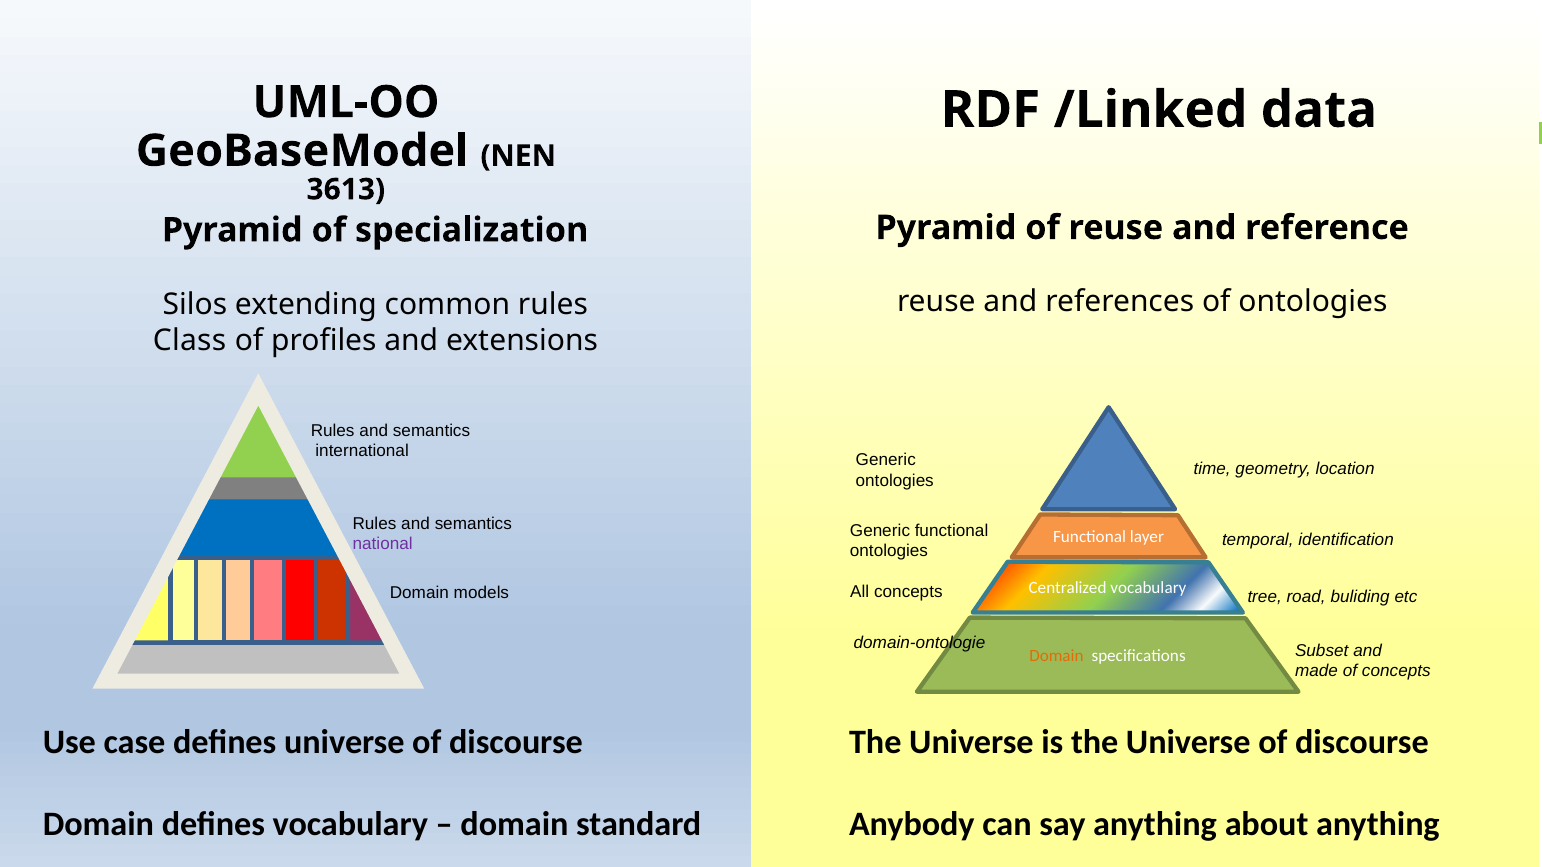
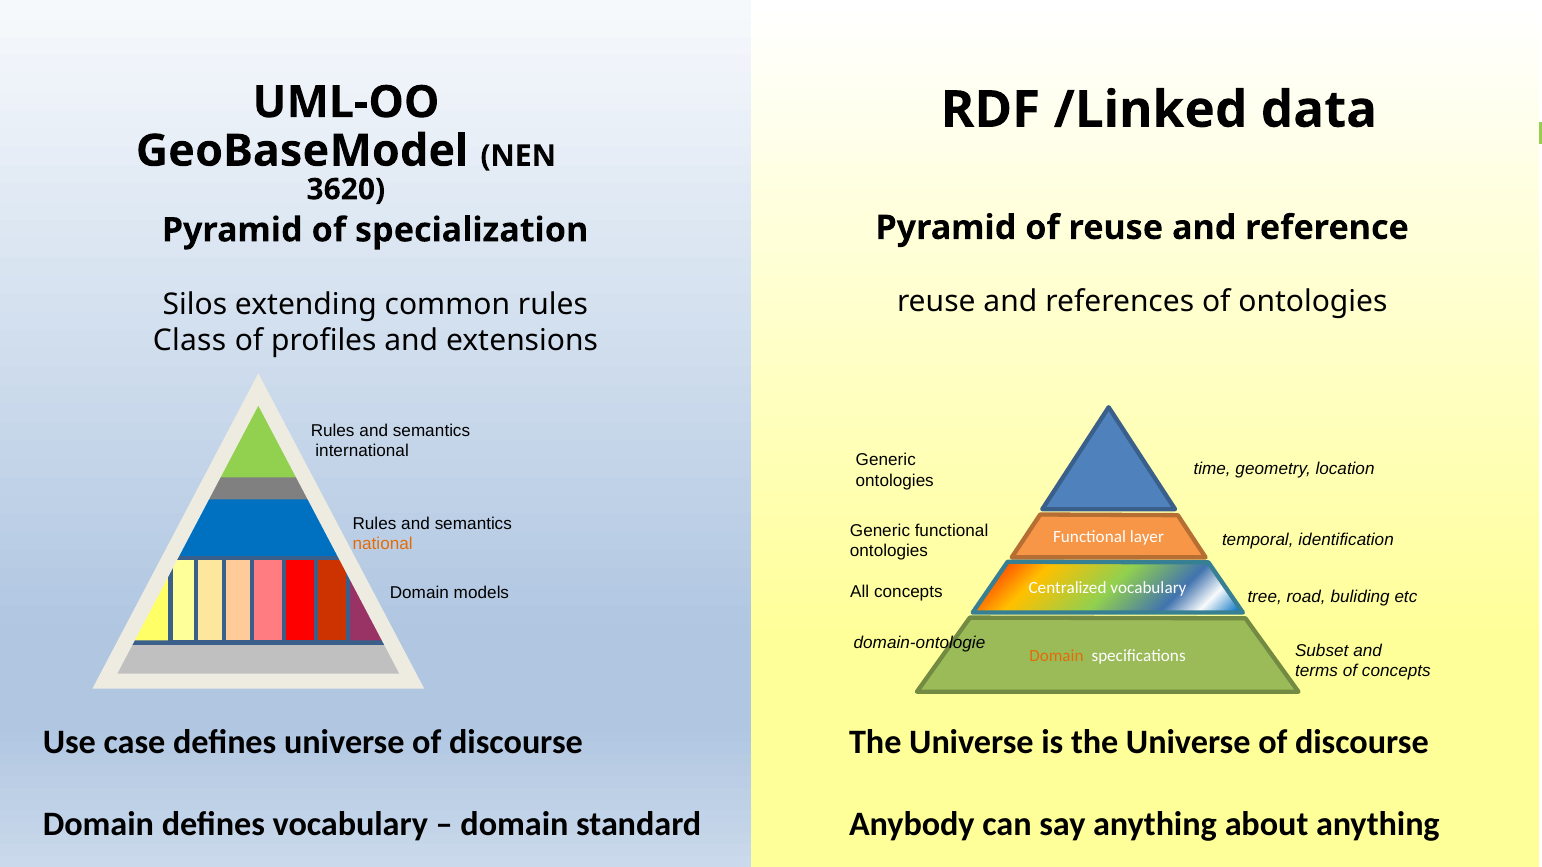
3613: 3613 -> 3620
national colour: purple -> orange
made: made -> terms
